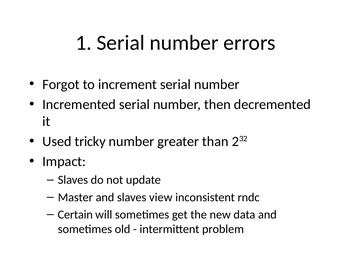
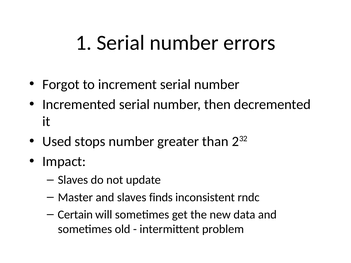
tricky: tricky -> stops
view: view -> finds
